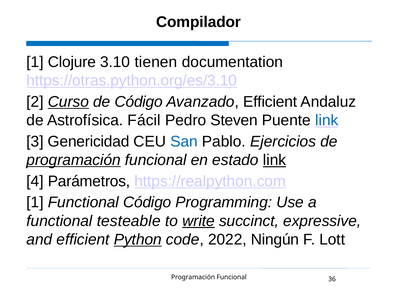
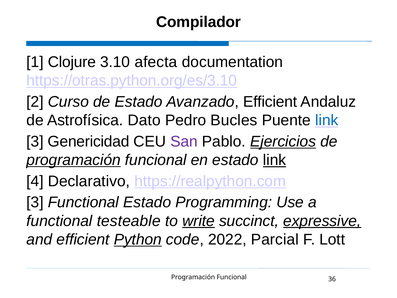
tienen: tienen -> afecta
Curso underline: present -> none
de Código: Código -> Estado
Fácil: Fácil -> Dato
Steven: Steven -> Bucles
San colour: blue -> purple
Ejercicios underline: none -> present
Parámetros: Parámetros -> Declarativo
1 at (35, 202): 1 -> 3
Functional Código: Código -> Estado
expressive underline: none -> present
Ningún: Ningún -> Parcial
